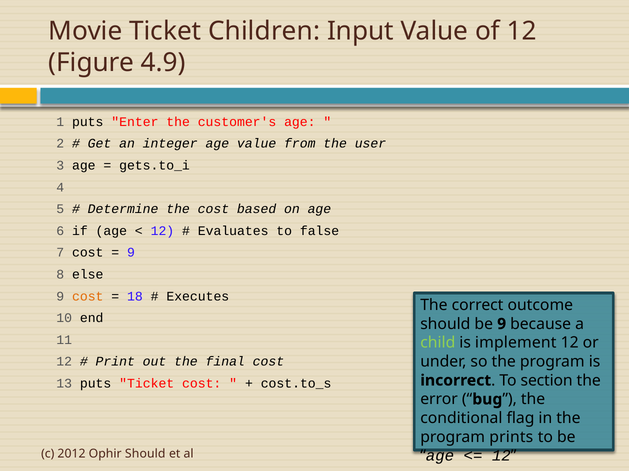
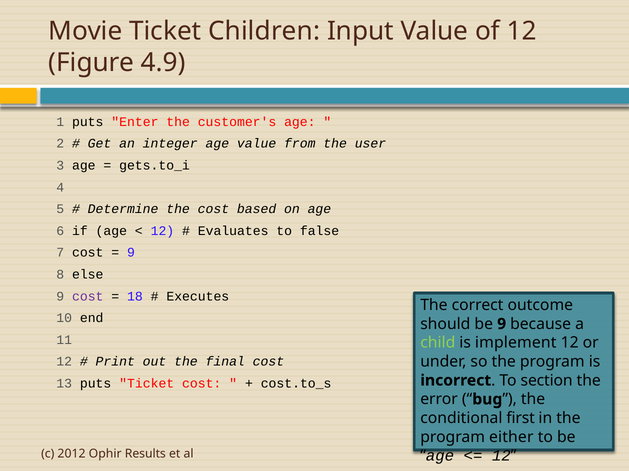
cost at (88, 297) colour: orange -> purple
flag: flag -> first
prints: prints -> either
Ophir Should: Should -> Results
